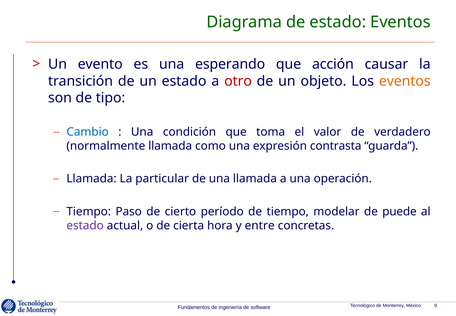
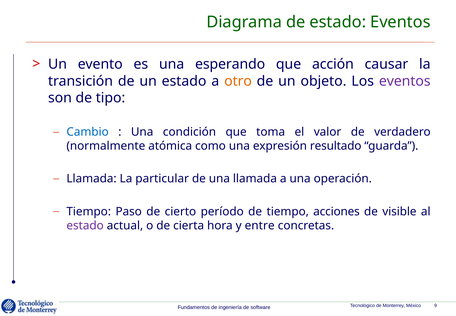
otro colour: red -> orange
eventos at (405, 81) colour: orange -> purple
normalmente llamada: llamada -> atómica
contrasta: contrasta -> resultado
modelar: modelar -> acciones
puede: puede -> visible
